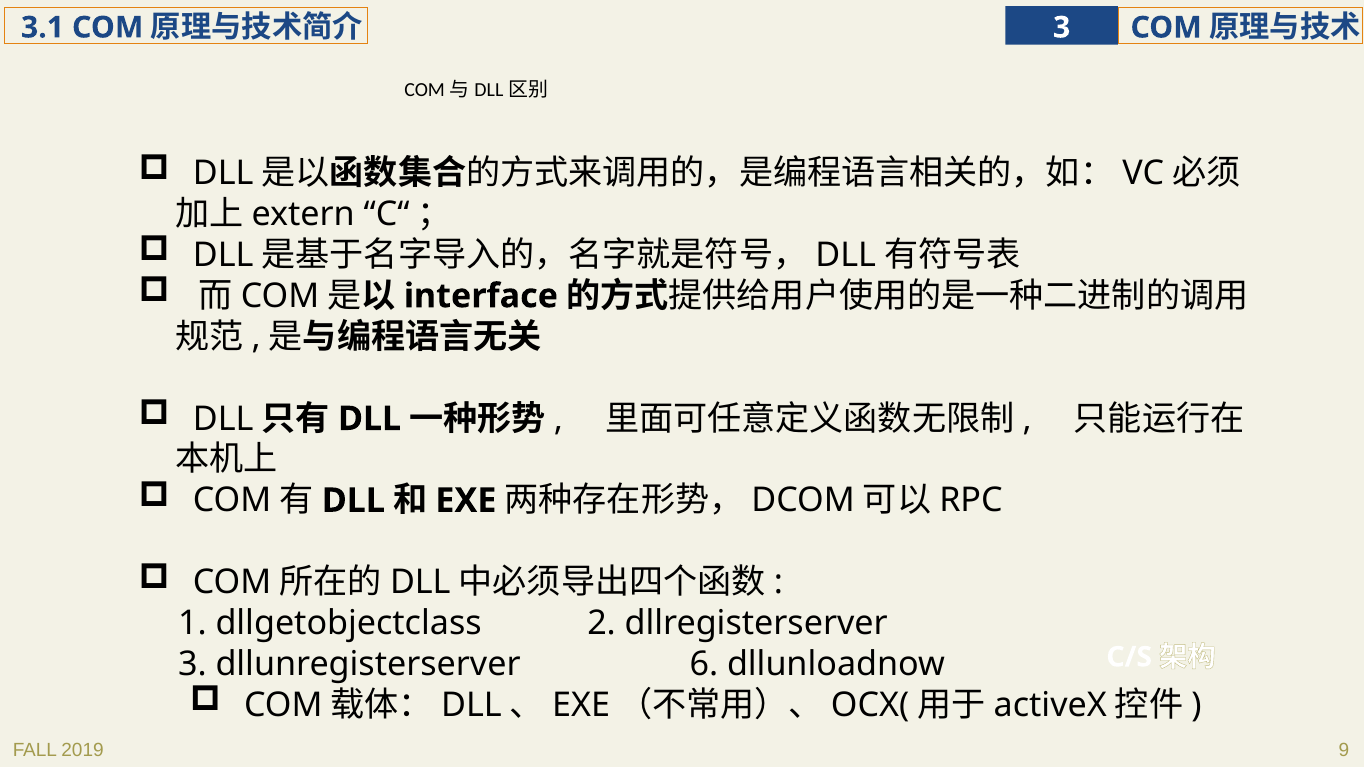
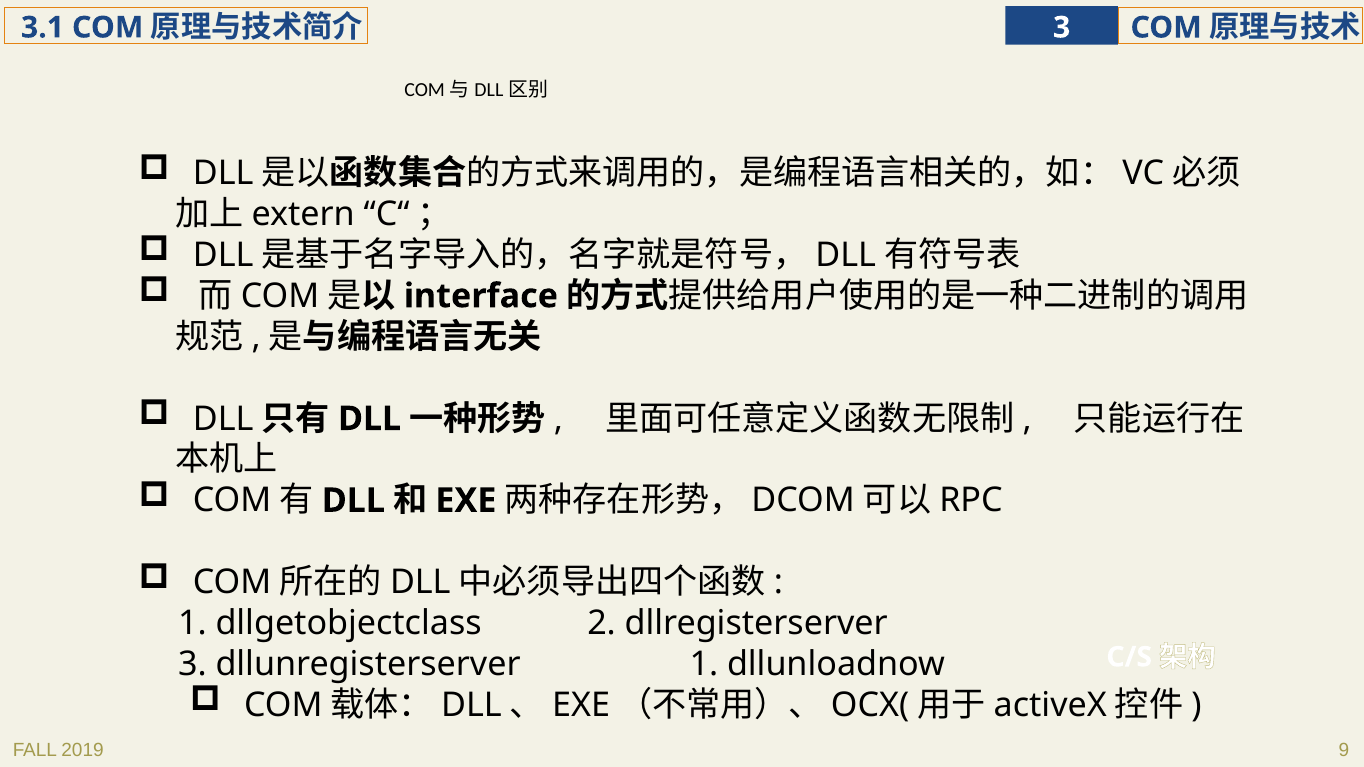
dllunregisterserver 6: 6 -> 1
